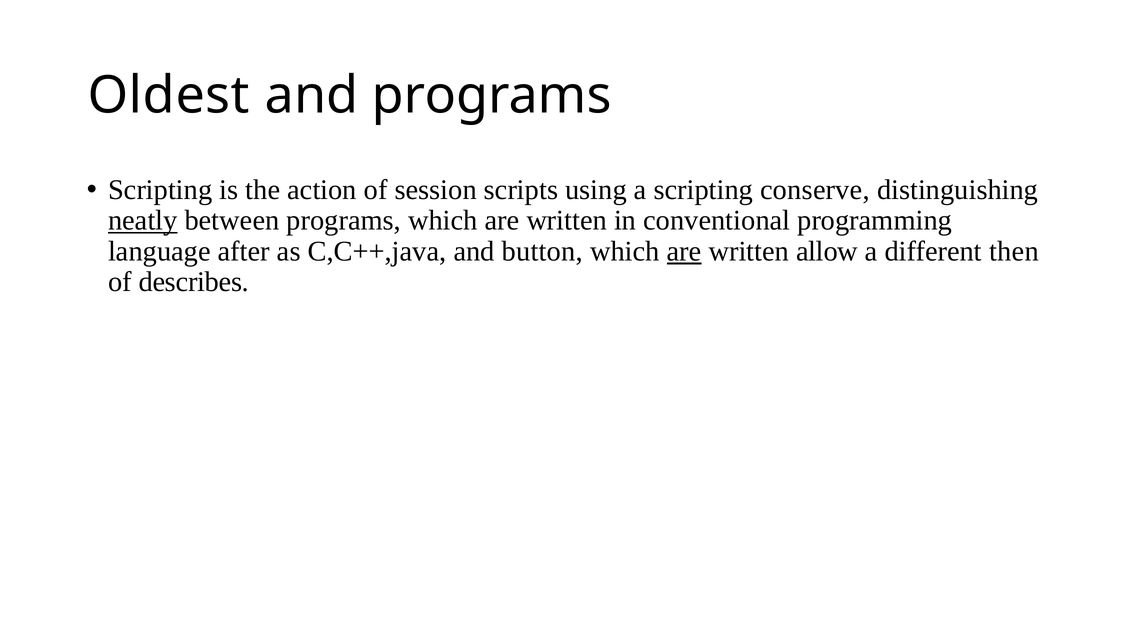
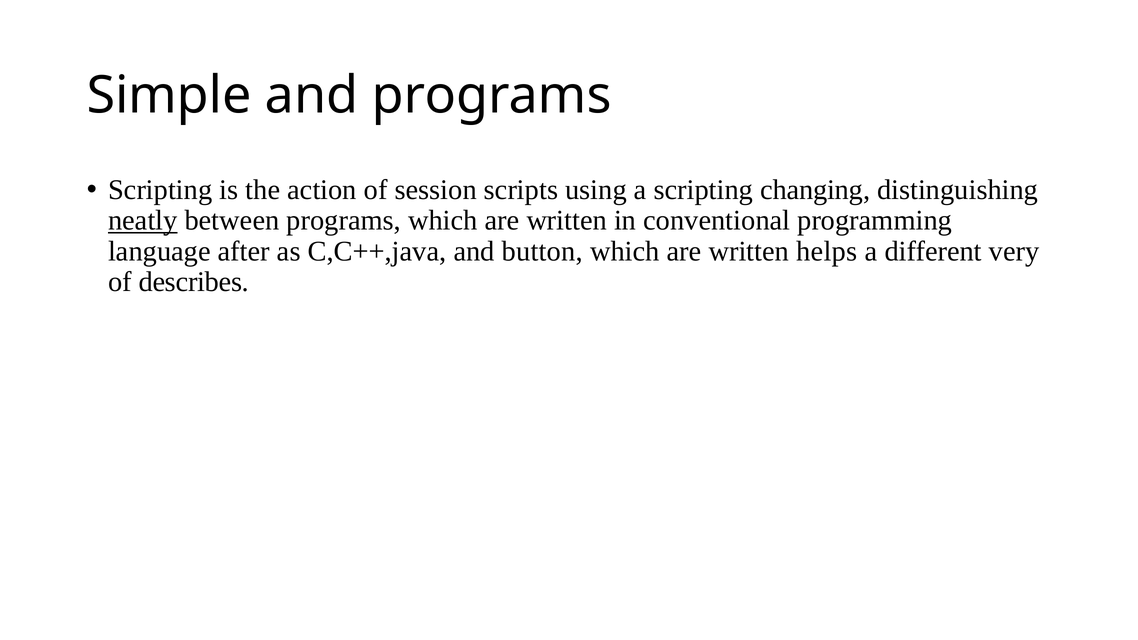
Oldest: Oldest -> Simple
conserve: conserve -> changing
are at (684, 251) underline: present -> none
allow: allow -> helps
then: then -> very
